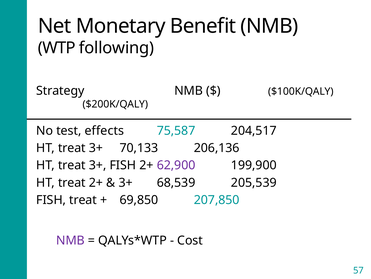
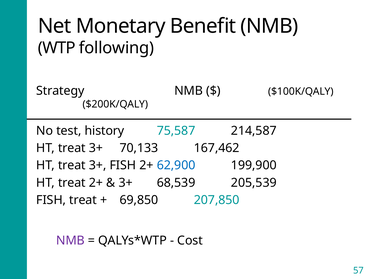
effects: effects -> history
204,517: 204,517 -> 214,587
206,136: 206,136 -> 167,462
62,900 colour: purple -> blue
